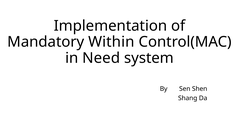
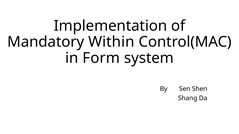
Need: Need -> Form
